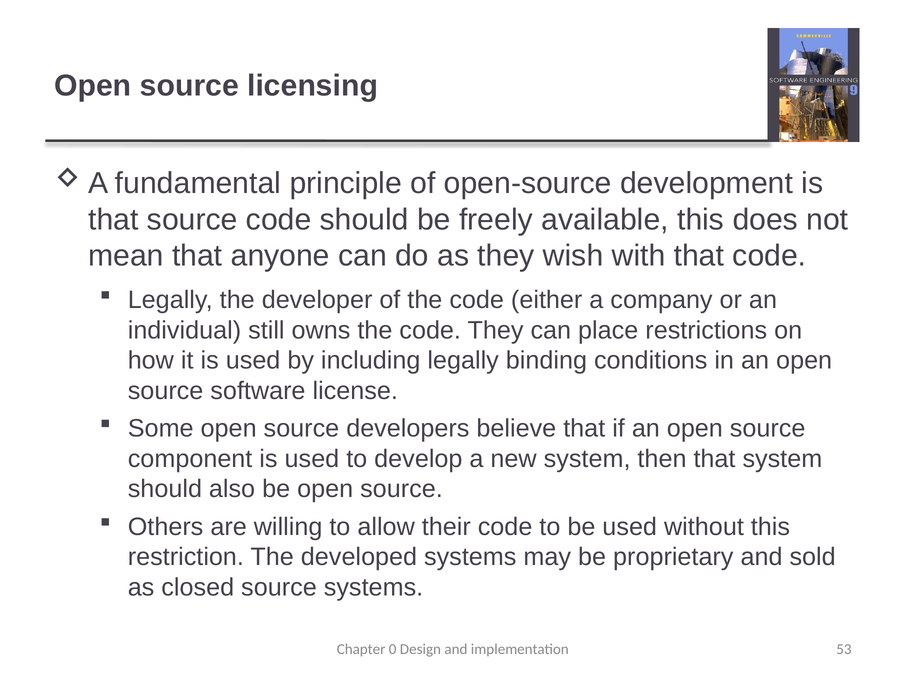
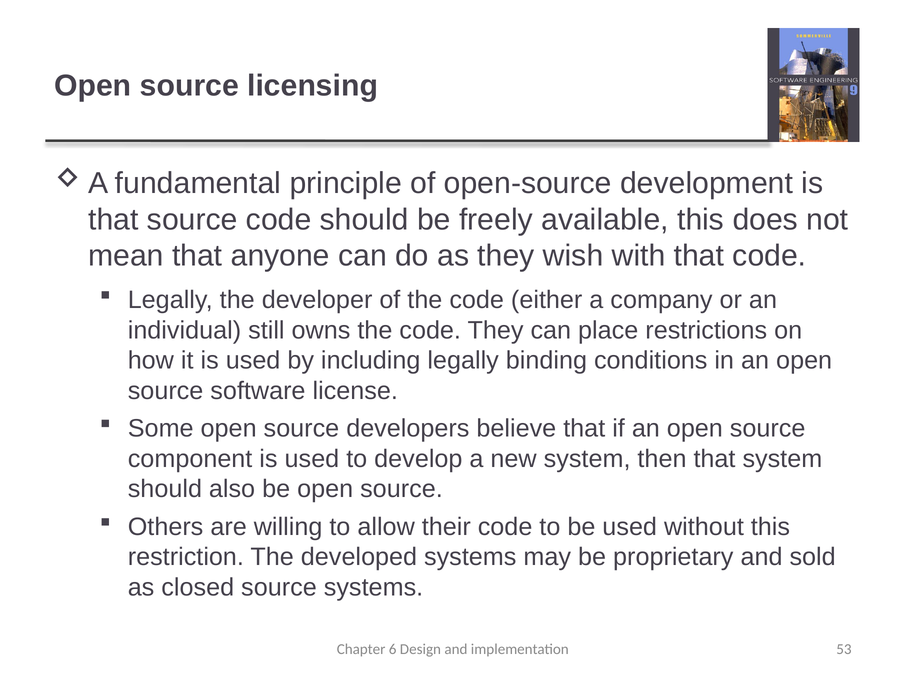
0: 0 -> 6
